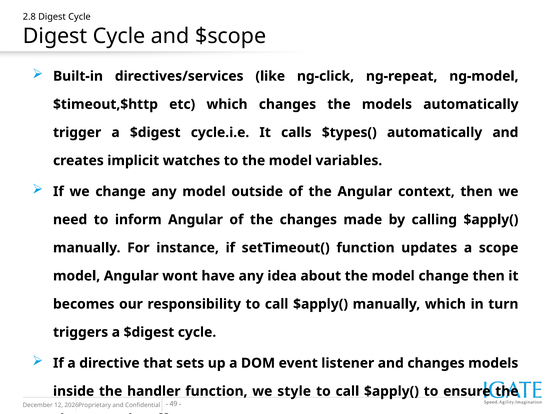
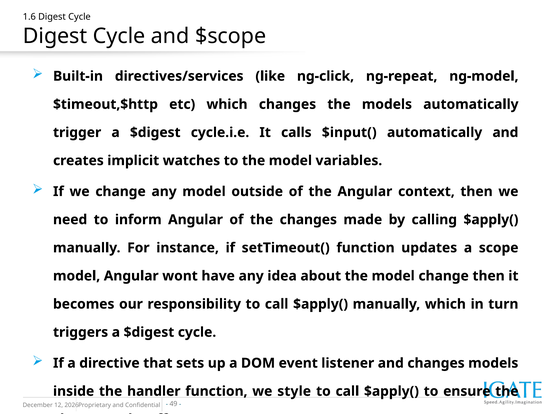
2.8: 2.8 -> 1.6
$types(: $types( -> $input(
